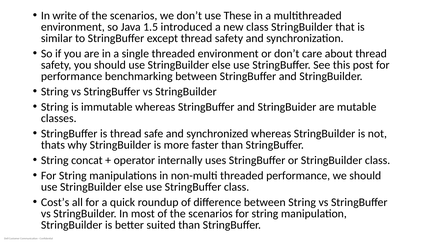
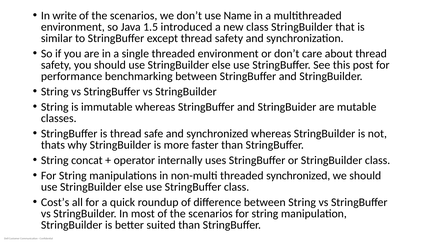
These: These -> Name
threaded performance: performance -> synchronized
